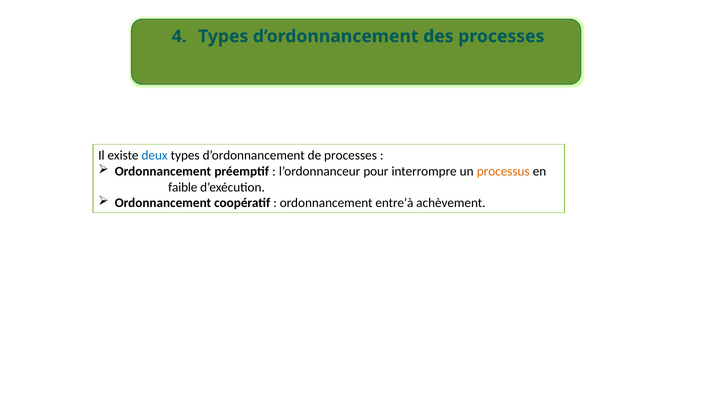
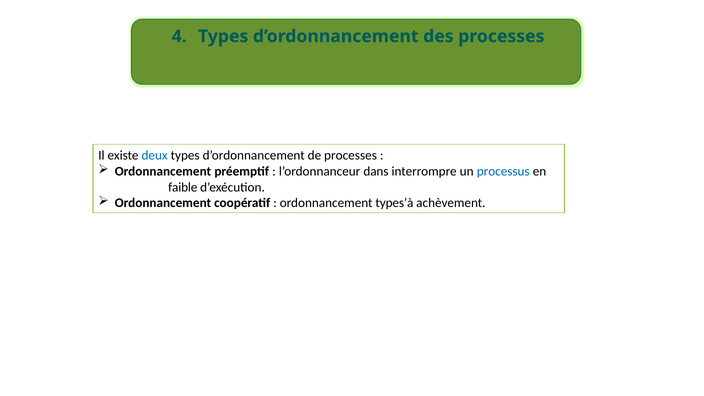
pour: pour -> dans
processus colour: orange -> blue
entre’à: entre’à -> types’à
